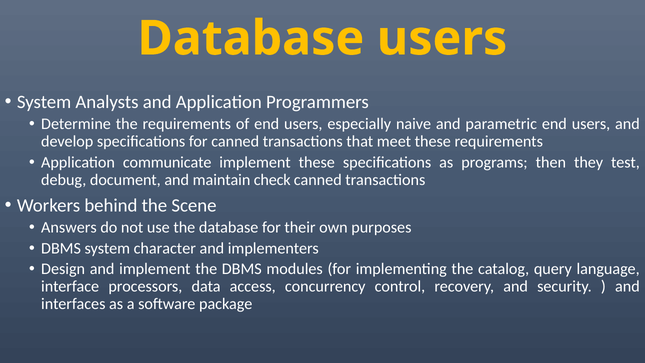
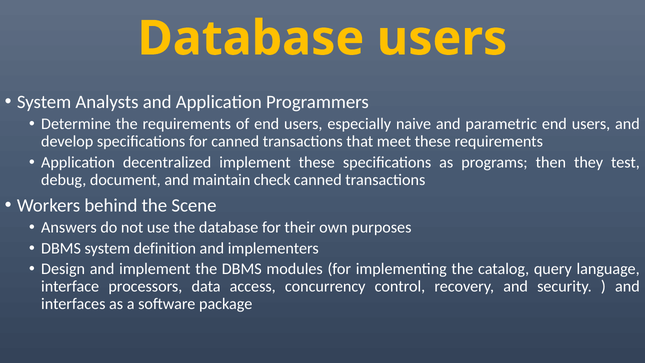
communicate: communicate -> decentralized
character: character -> definition
